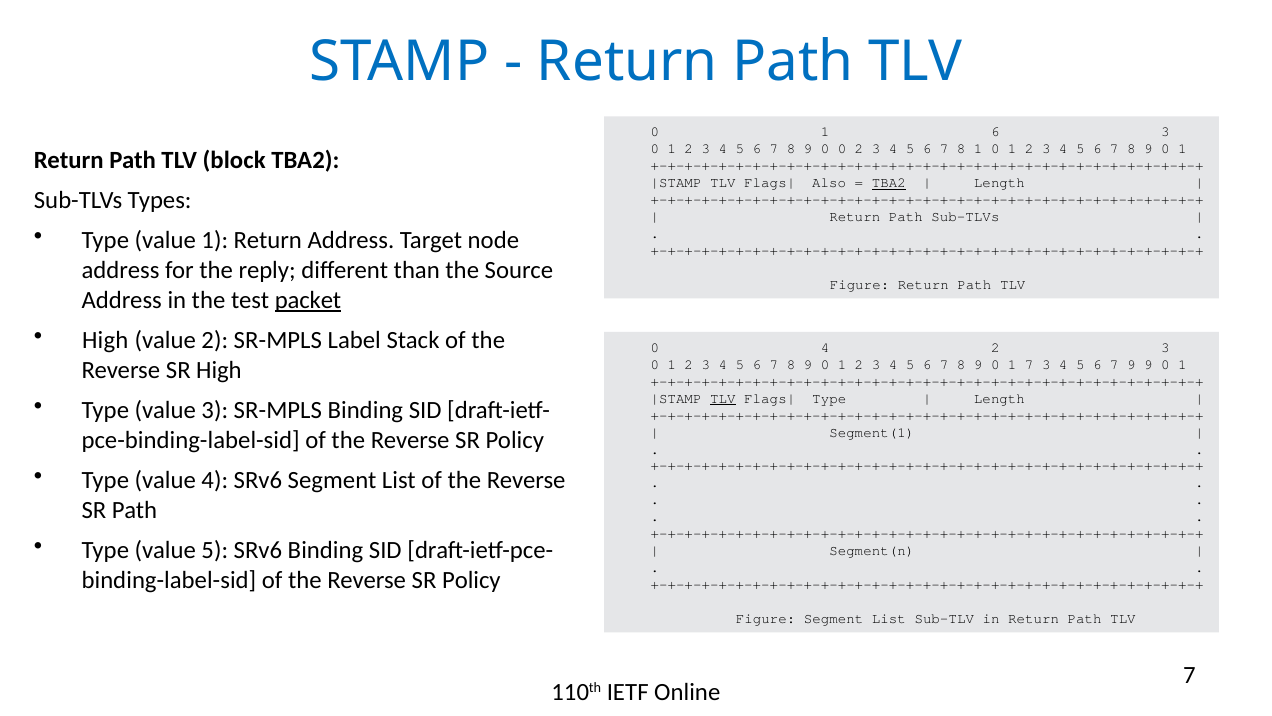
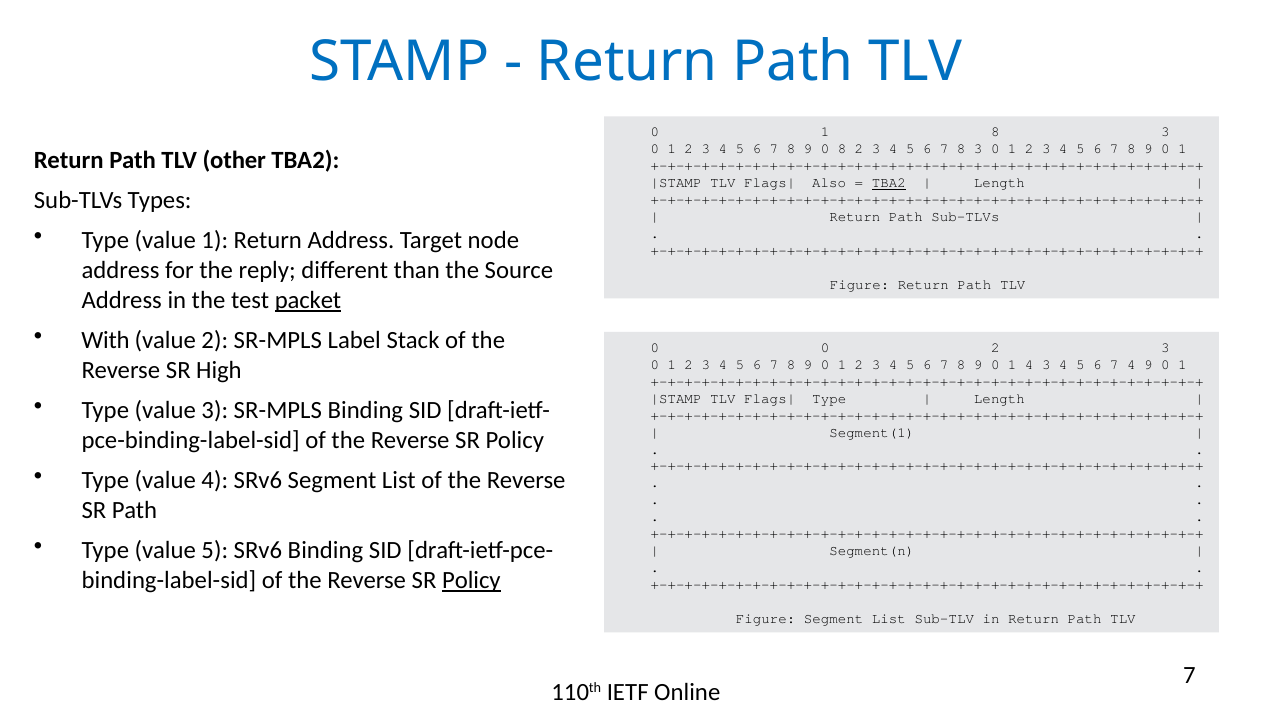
1 6: 6 -> 8
0 0: 0 -> 8
7 8 1: 1 -> 3
block: block -> other
High at (105, 340): High -> With
0 4: 4 -> 0
1 7: 7 -> 4
7 9: 9 -> 4
TLV at (723, 398) underline: present -> none
Policy at (471, 580) underline: none -> present
